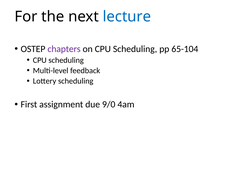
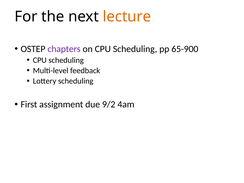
lecture colour: blue -> orange
65-104: 65-104 -> 65-900
9/0: 9/0 -> 9/2
